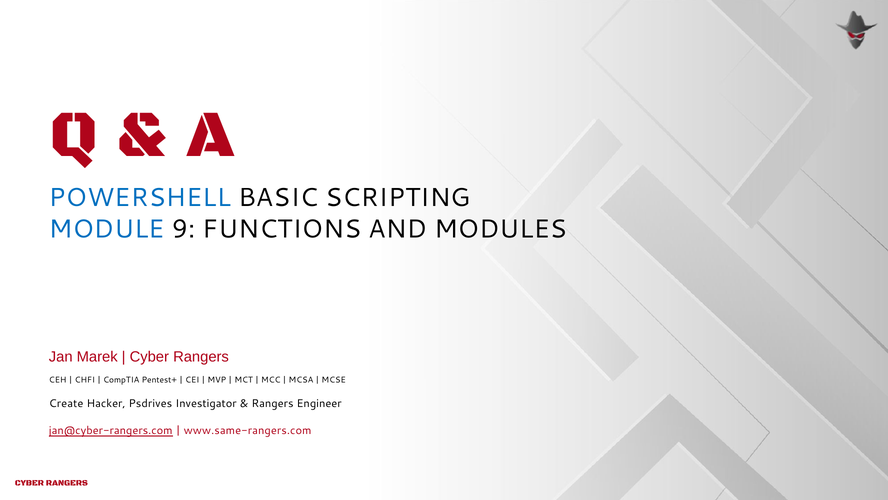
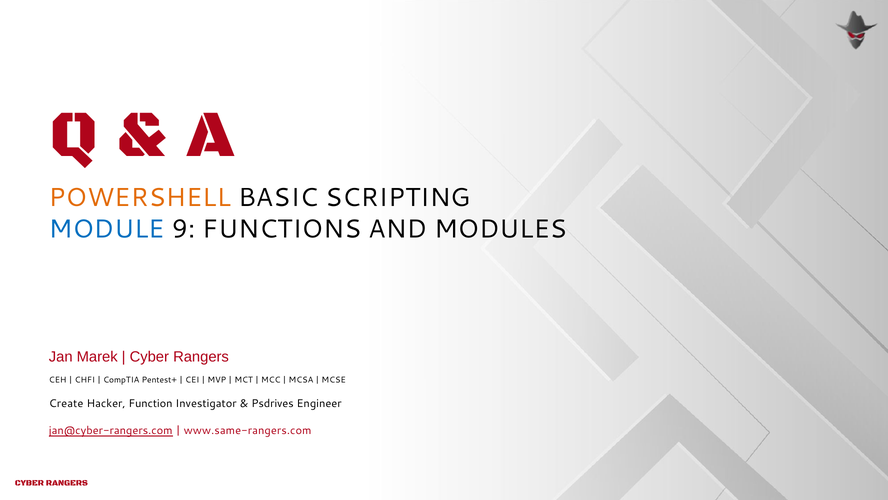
POWERSHELL colour: blue -> orange
Psdrives: Psdrives -> Function
Rangers at (272, 403): Rangers -> Psdrives
